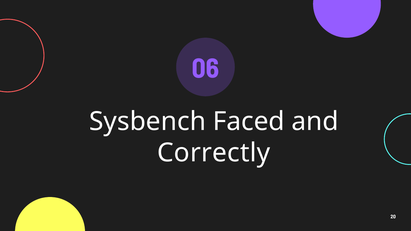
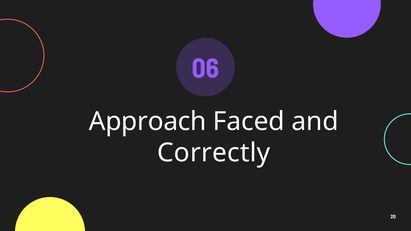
Sysbench: Sysbench -> Approach
